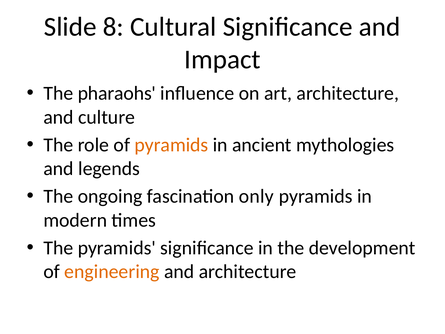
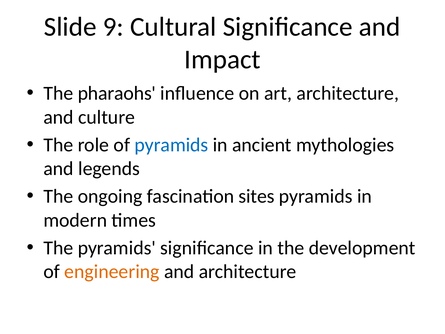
8: 8 -> 9
pyramids at (171, 145) colour: orange -> blue
only: only -> sites
